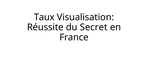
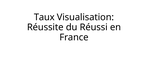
Secret: Secret -> Réussi
